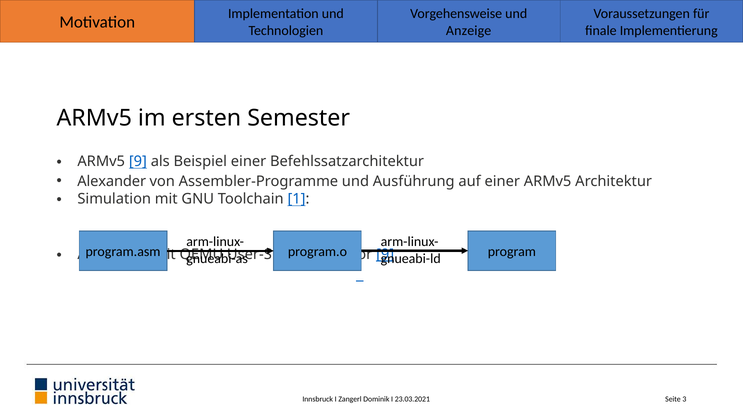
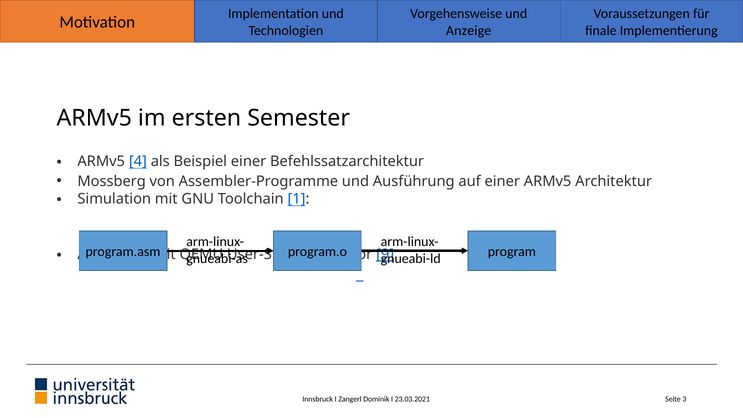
ARMv5 9: 9 -> 4
Alexander: Alexander -> Mossberg
